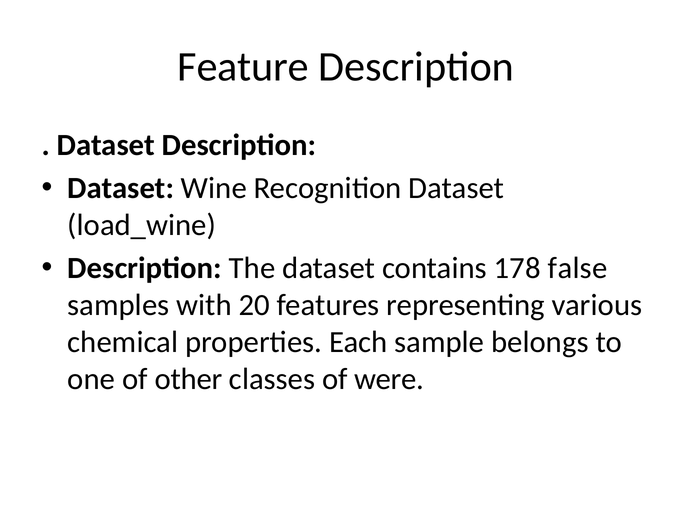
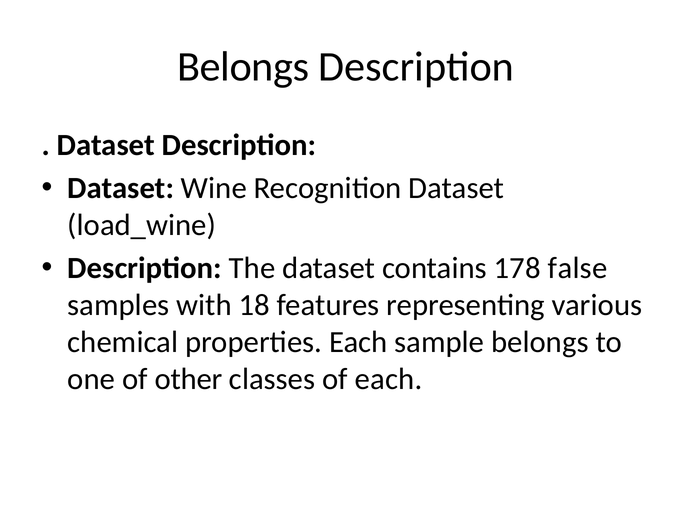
Feature at (243, 67): Feature -> Belongs
20: 20 -> 18
of were: were -> each
